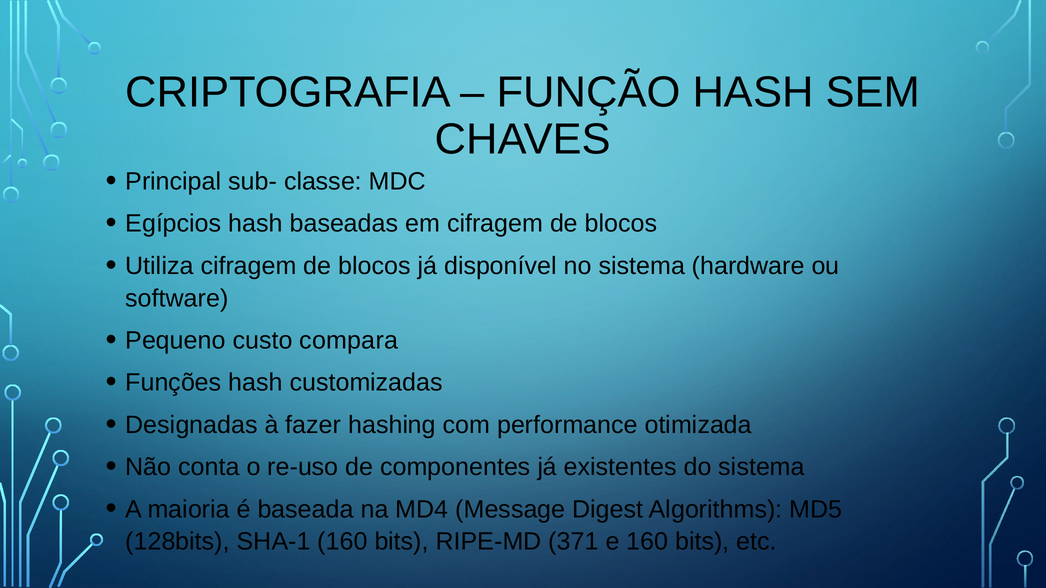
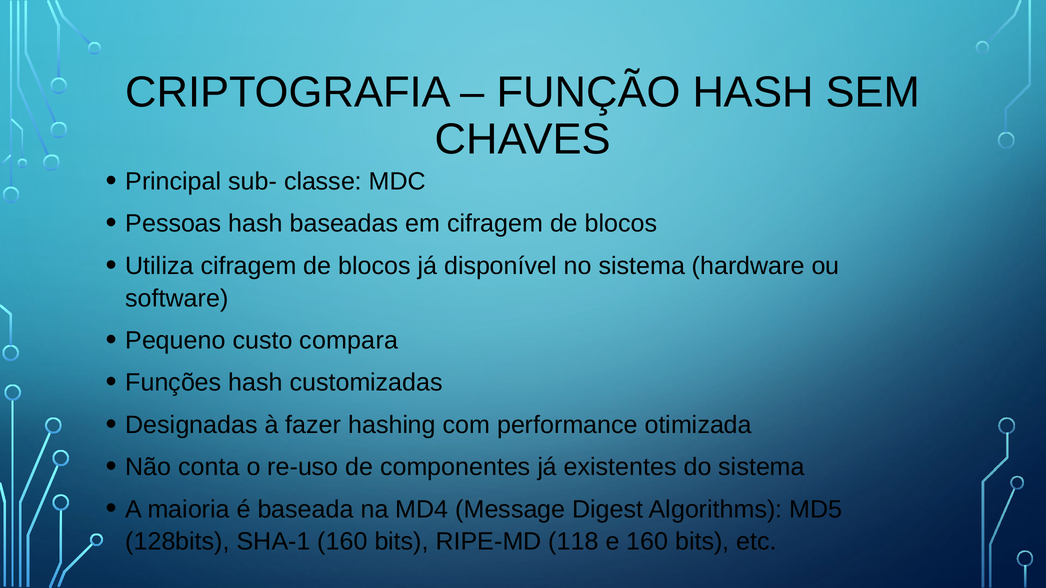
Egípcios: Egípcios -> Pessoas
371: 371 -> 118
